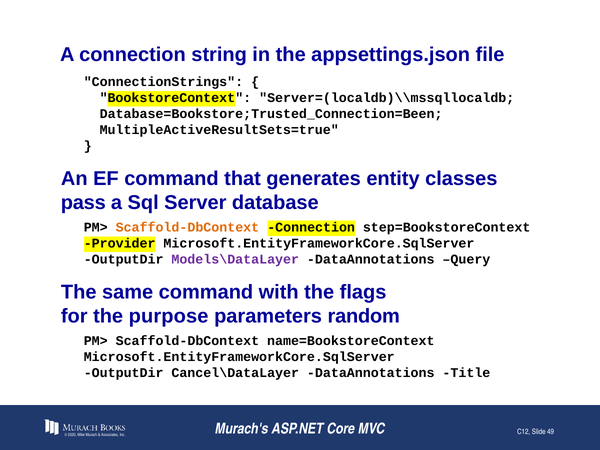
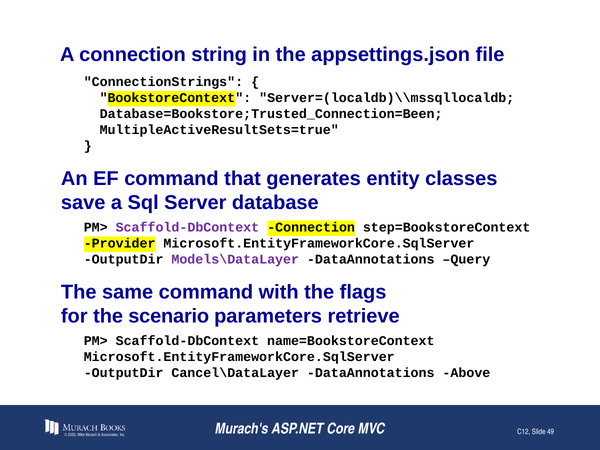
pass: pass -> save
Scaffold-DbContext at (187, 227) colour: orange -> purple
purpose: purpose -> scenario
random: random -> retrieve
Title: Title -> Above
